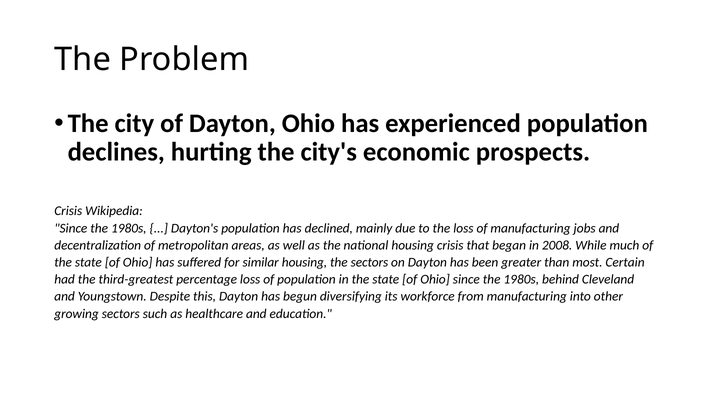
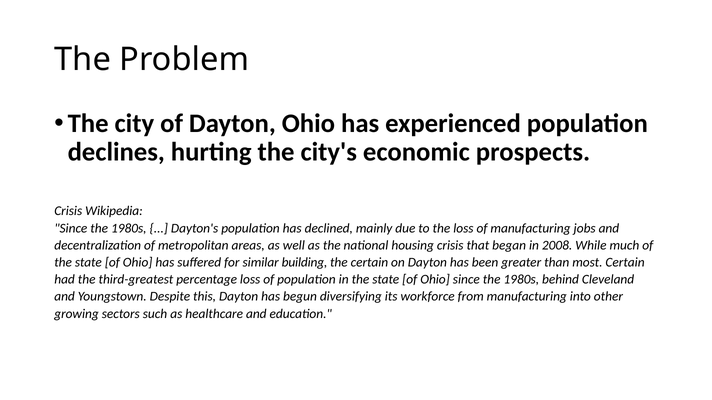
similar housing: housing -> building
the sectors: sectors -> certain
